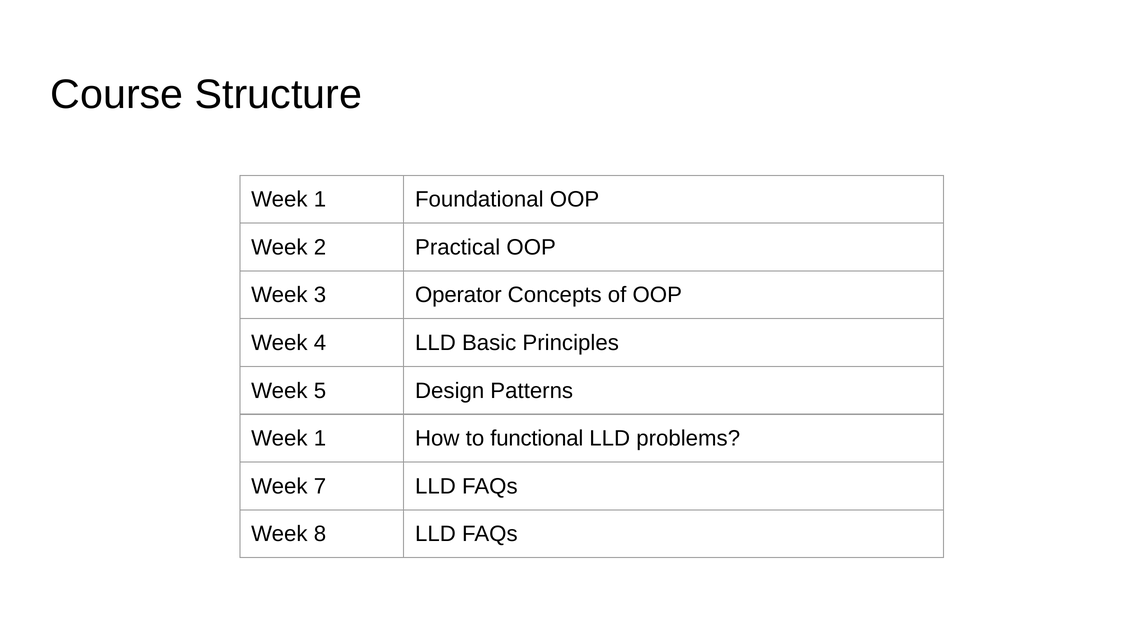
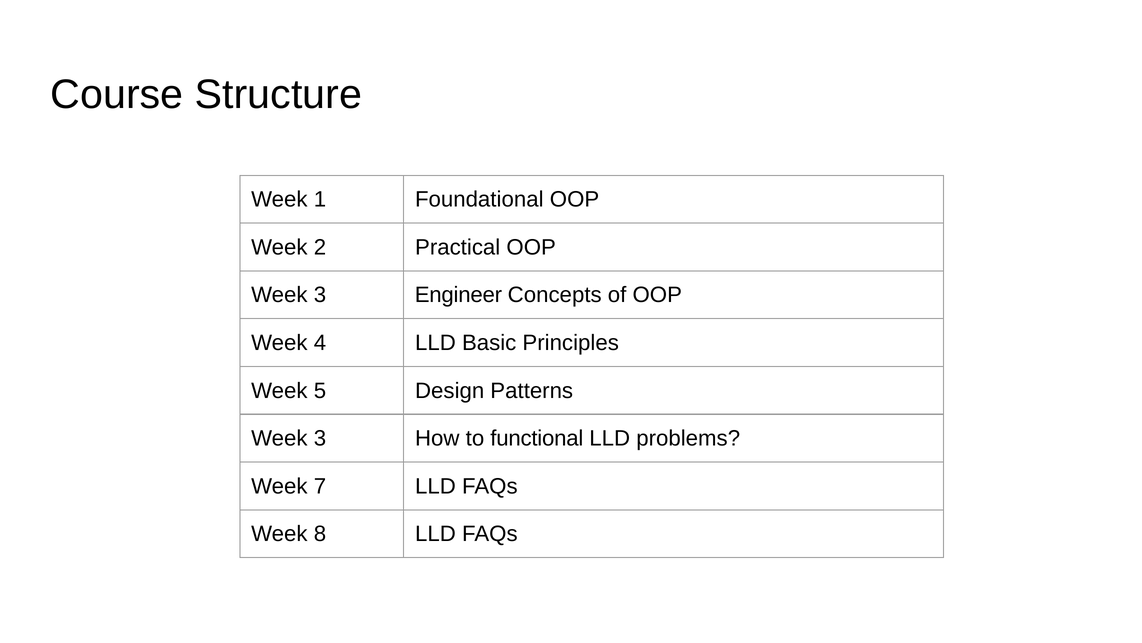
Operator: Operator -> Engineer
1 at (320, 438): 1 -> 3
